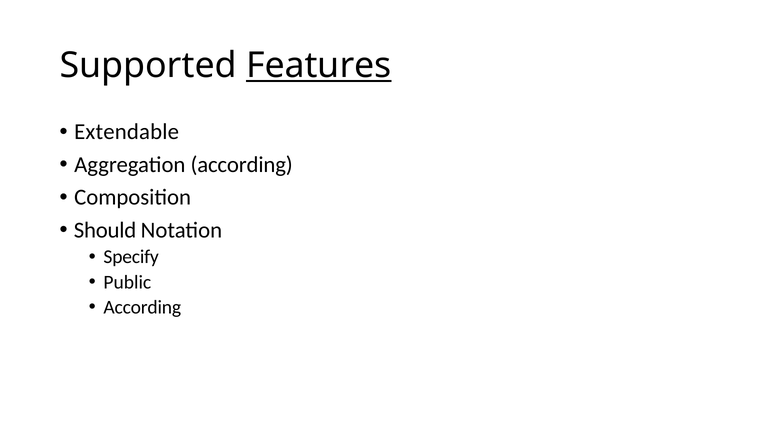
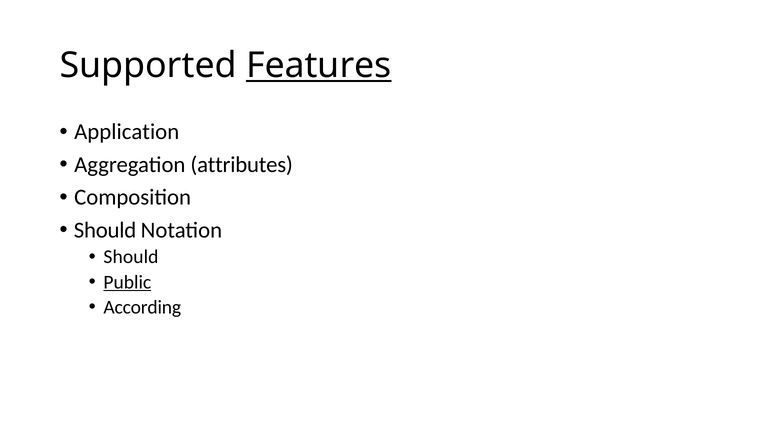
Extendable: Extendable -> Application
Aggregation according: according -> attributes
Specify at (131, 257): Specify -> Should
Public underline: none -> present
